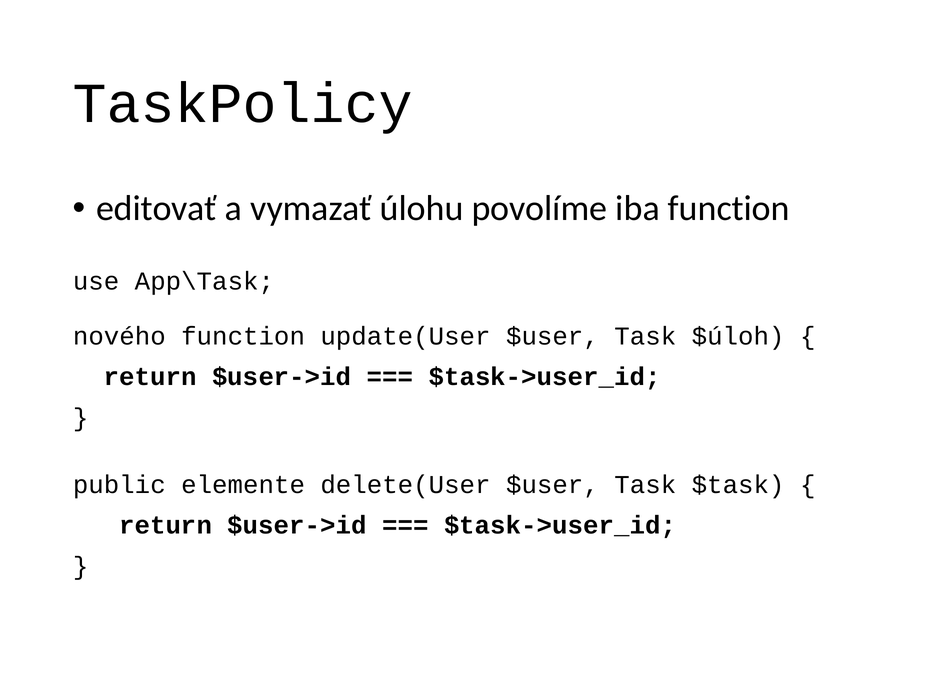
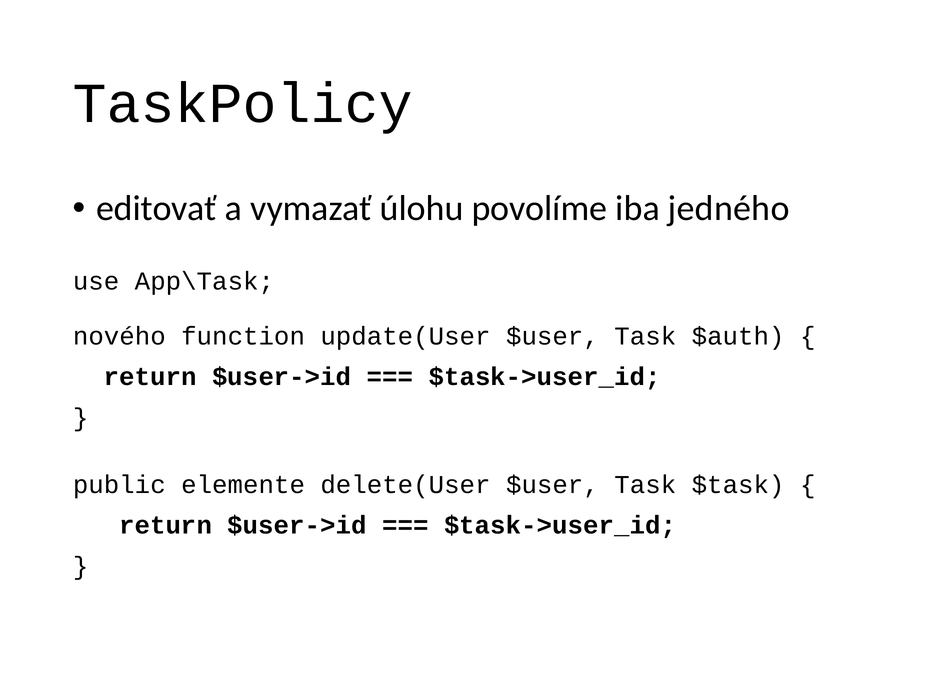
iba function: function -> jedného
$úloh: $úloh -> $auth
